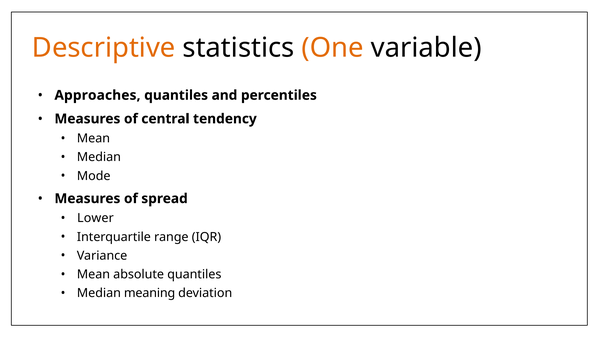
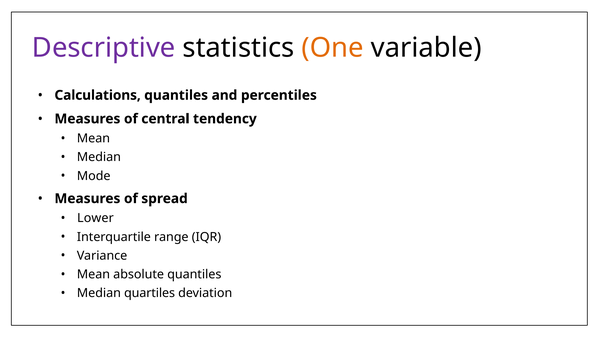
Descriptive colour: orange -> purple
Approaches: Approaches -> Calculations
meaning: meaning -> quartiles
